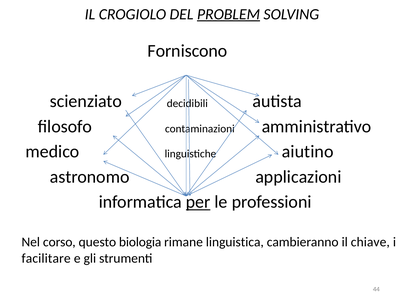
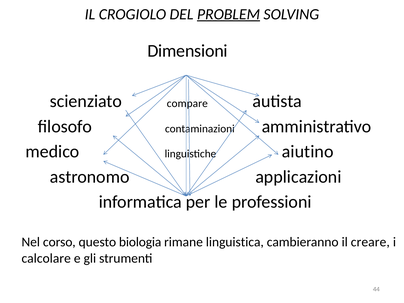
Forniscono: Forniscono -> Dimensioni
decidibili: decidibili -> compare
per underline: present -> none
chiave: chiave -> creare
facilitare: facilitare -> calcolare
